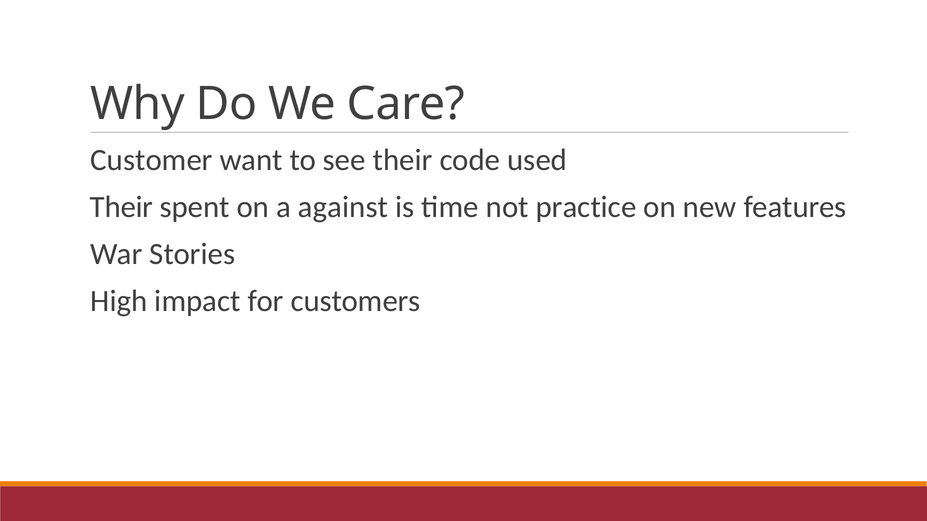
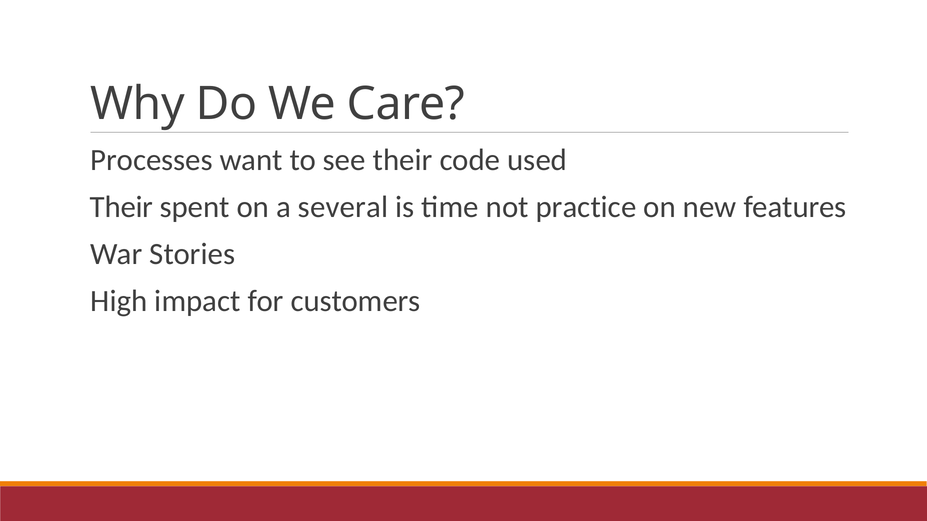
Customer: Customer -> Processes
against: against -> several
